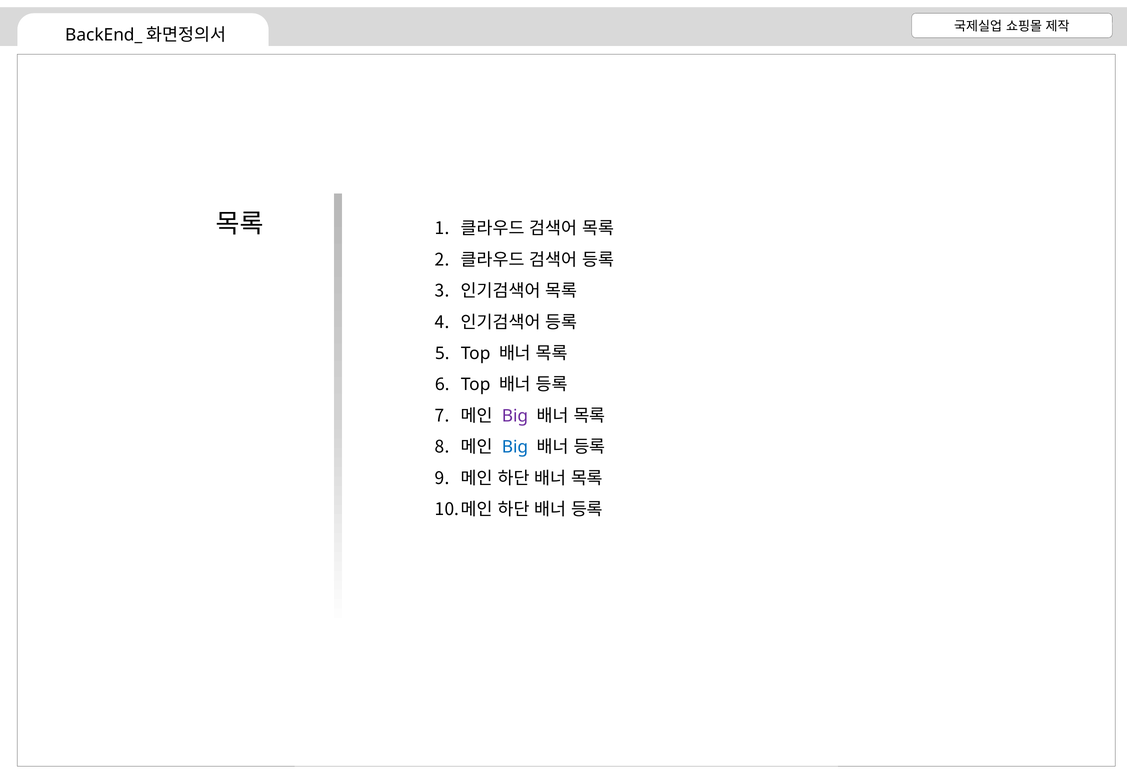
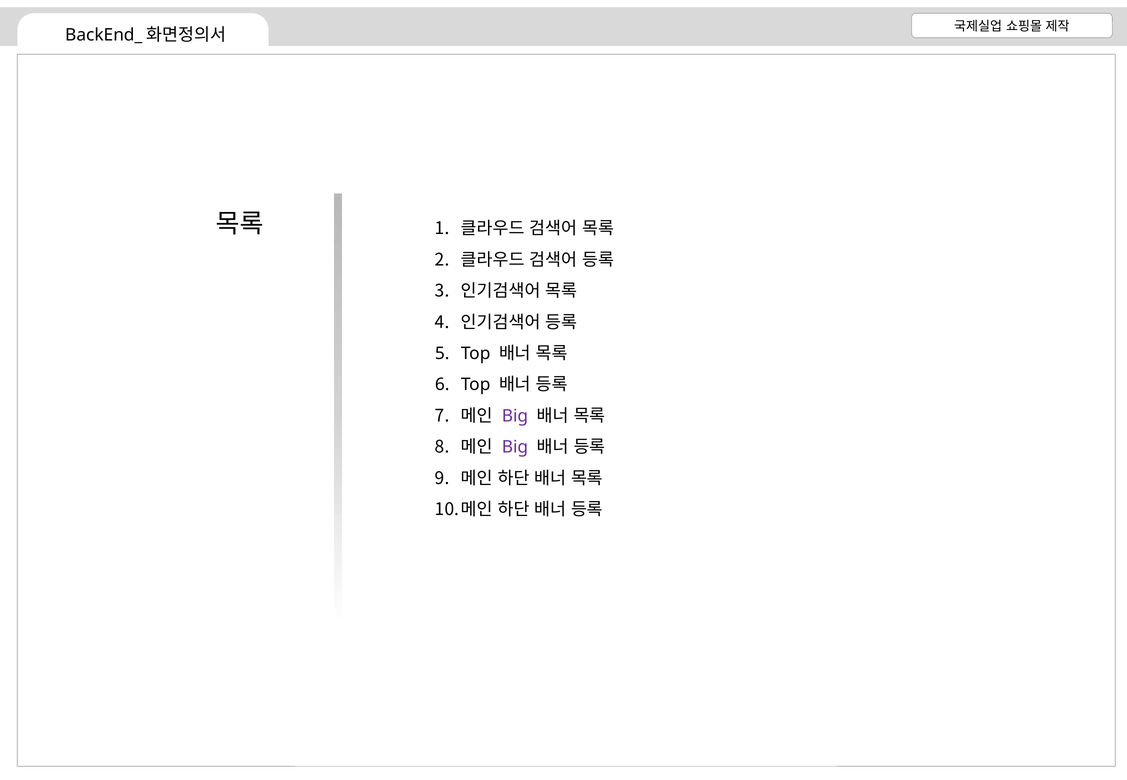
Big at (515, 447) colour: blue -> purple
